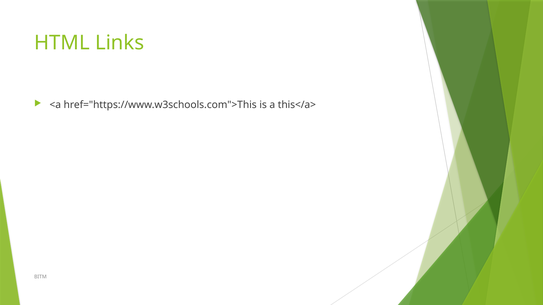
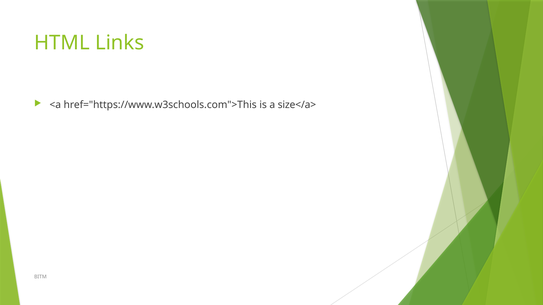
this</a>: this</a> -> size</a>
